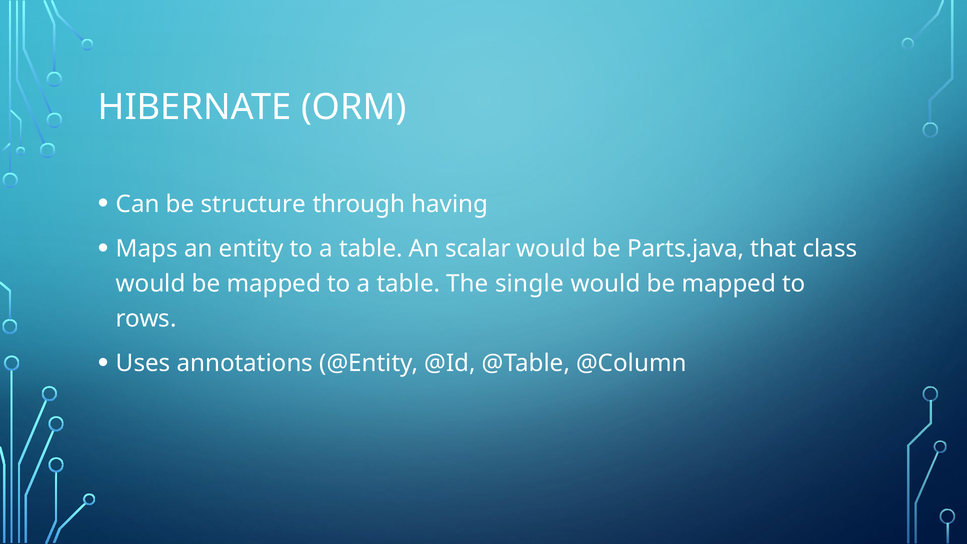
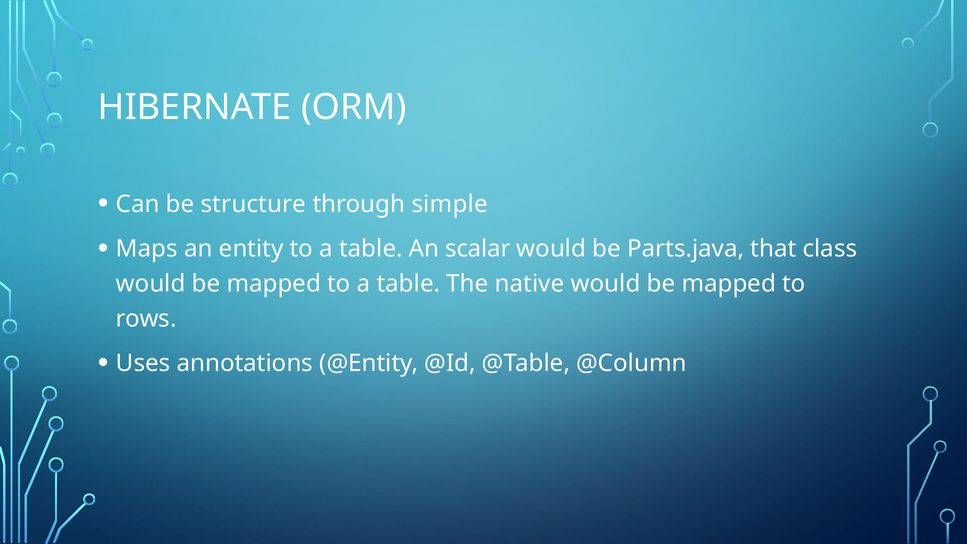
having: having -> simple
single: single -> native
